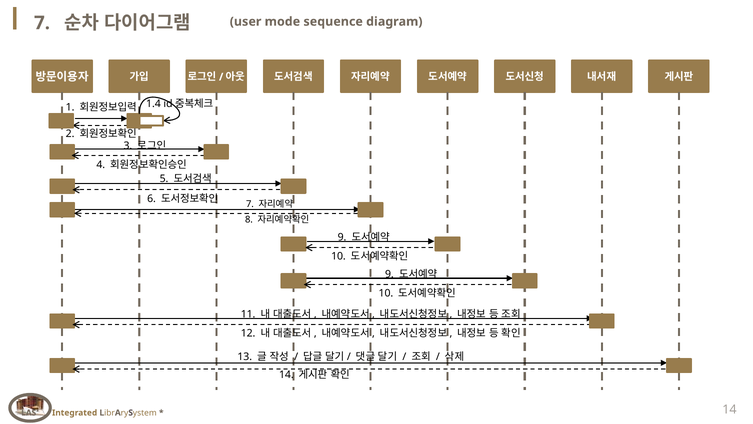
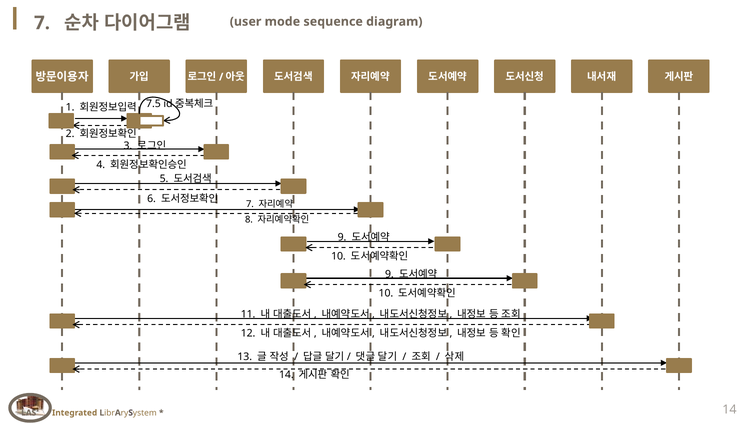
1.4: 1.4 -> 7.5
